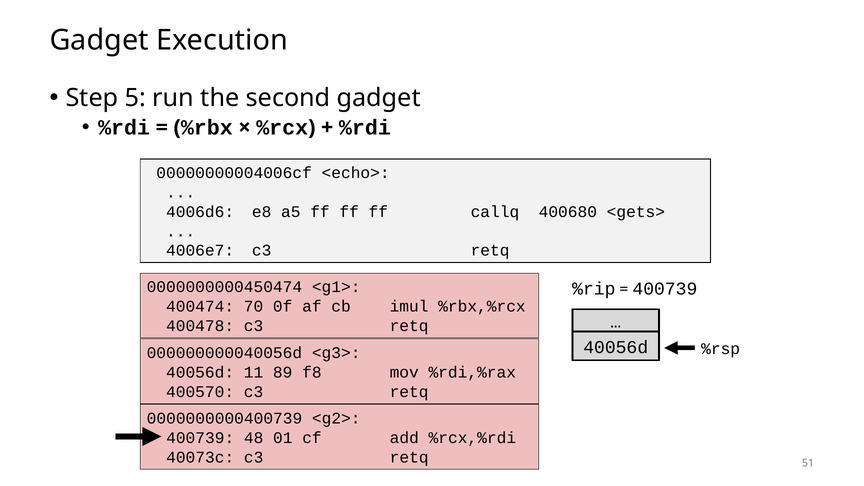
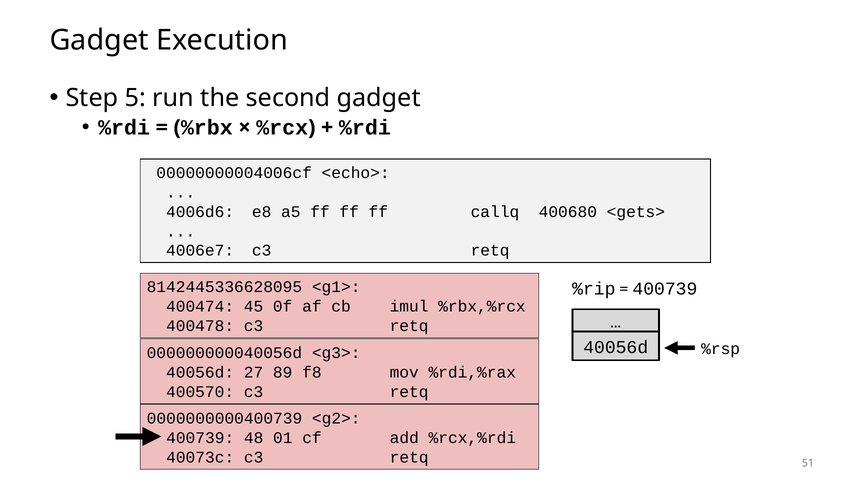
0000000000450474: 0000000000450474 -> 8142445336628095
70: 70 -> 45
11: 11 -> 27
